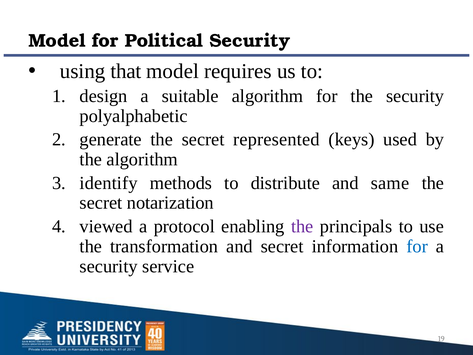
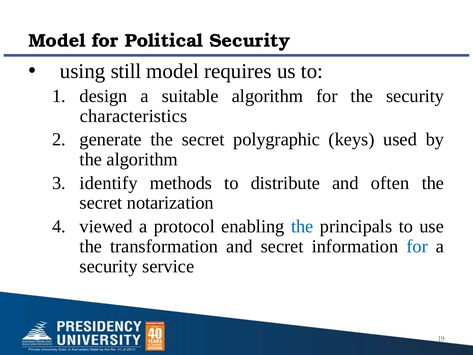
that: that -> still
polyalphabetic: polyalphabetic -> characteristics
represented: represented -> polygraphic
same: same -> often
the at (302, 226) colour: purple -> blue
